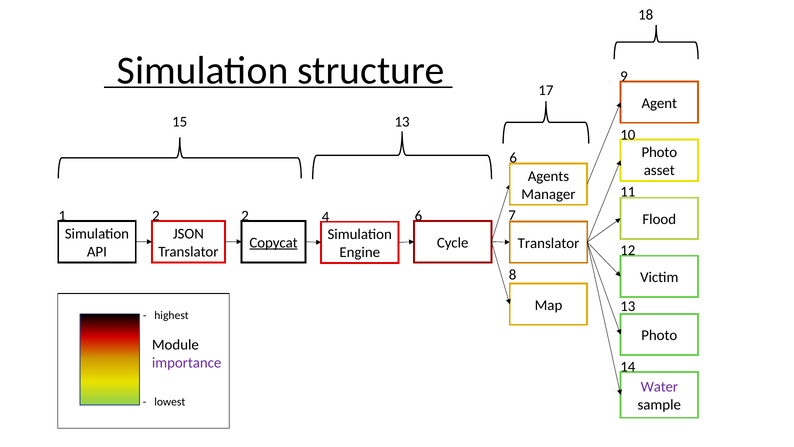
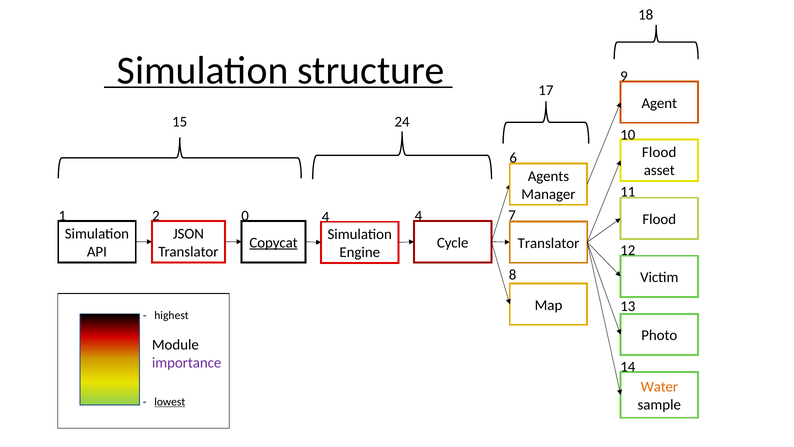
15 13: 13 -> 24
Photo at (659, 152): Photo -> Flood
2 2: 2 -> 0
4 6: 6 -> 4
Water colour: purple -> orange
lowest underline: none -> present
